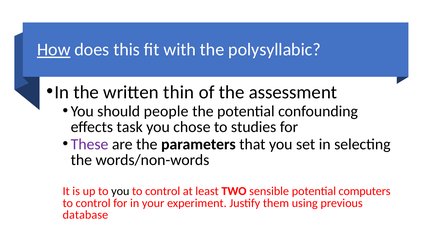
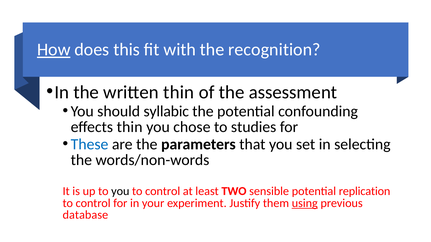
polysyllabic: polysyllabic -> recognition
people: people -> syllabic
effects task: task -> thin
These colour: purple -> blue
computers: computers -> replication
using underline: none -> present
